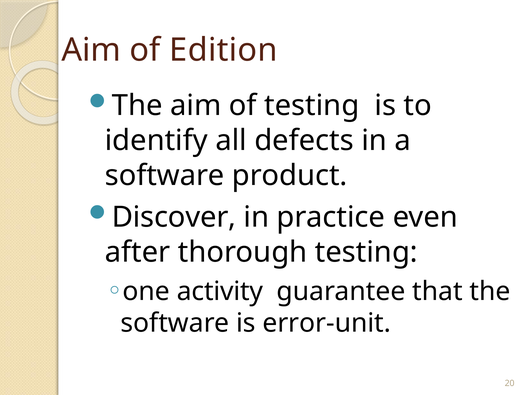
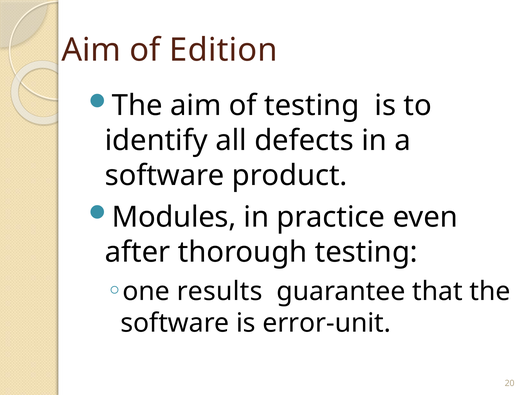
Discover: Discover -> Modules
activity: activity -> results
